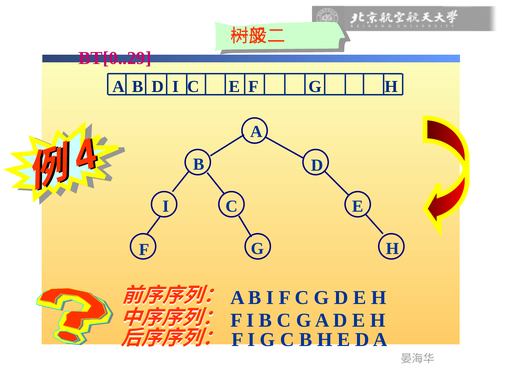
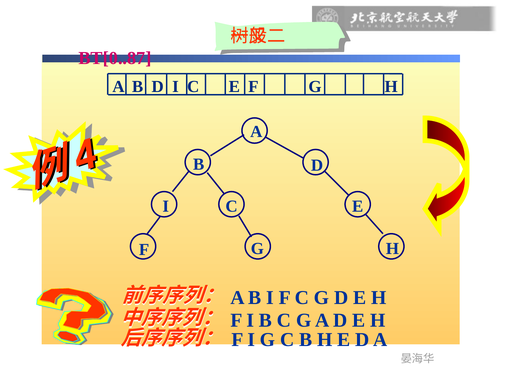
BT[0..29: BT[0..29 -> BT[0..87
